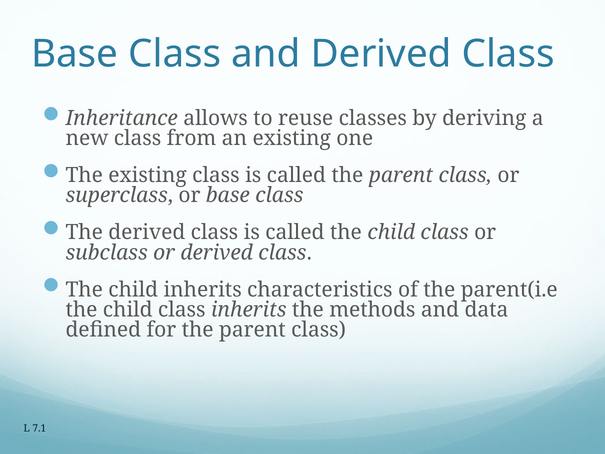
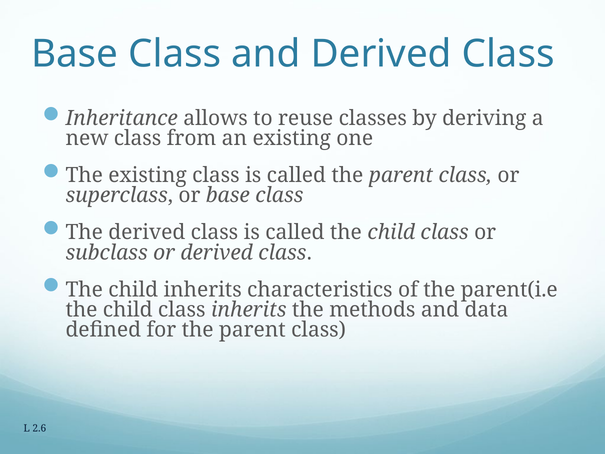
7.1: 7.1 -> 2.6
